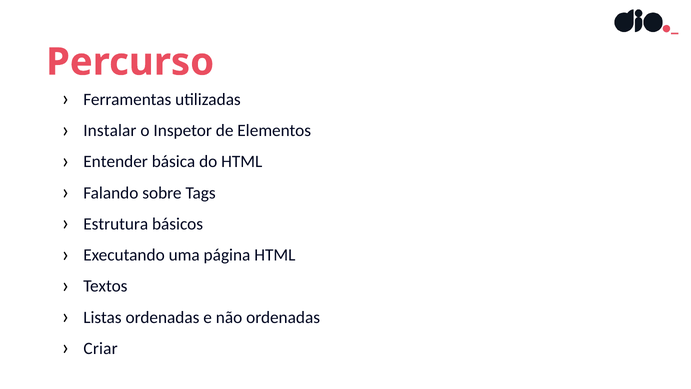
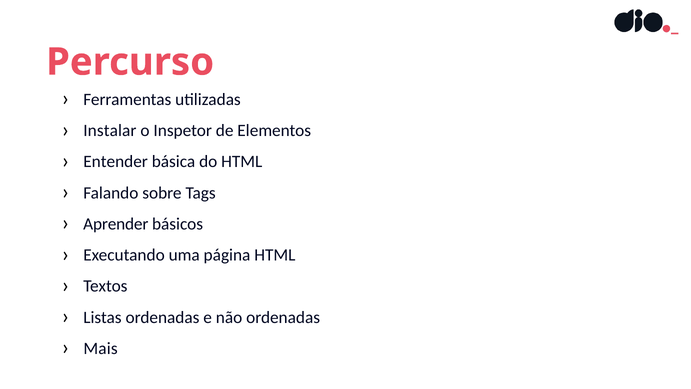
Estrutura: Estrutura -> Aprender
Criar: Criar -> Mais
